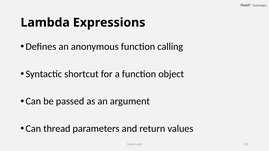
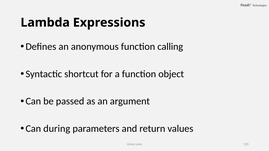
thread: thread -> during
